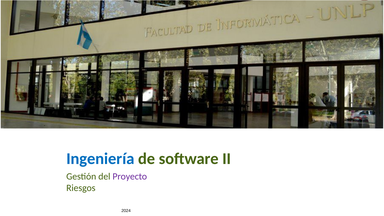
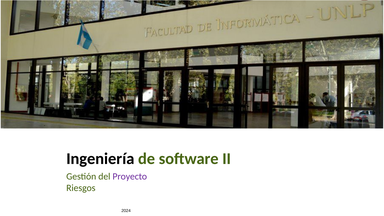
Ingeniería colour: blue -> black
